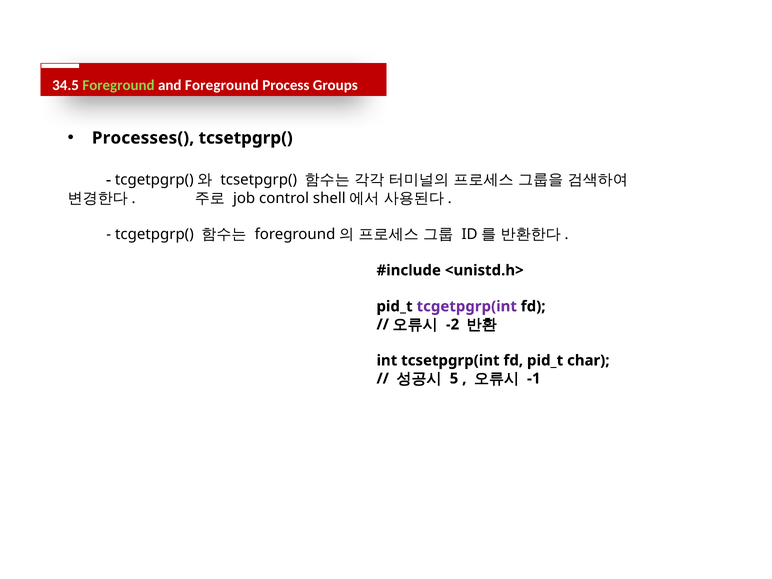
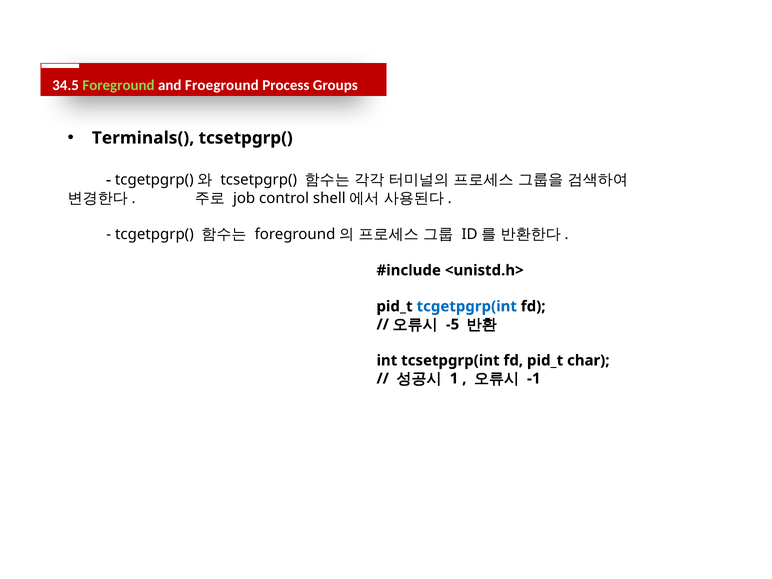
and Foreground: Foreground -> Froeground
Processes(: Processes( -> Terminals(
tcgetpgrp(int colour: purple -> blue
-2: -2 -> -5
5: 5 -> 1
